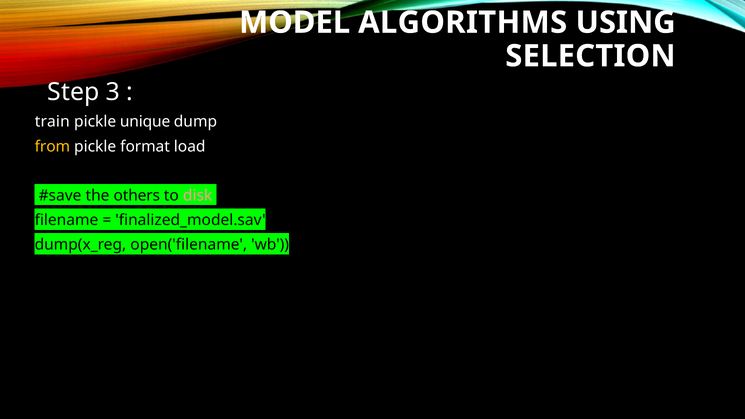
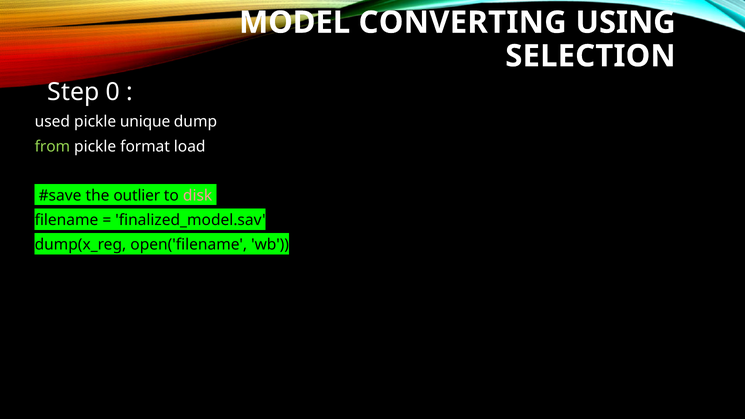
ALGORITHMS: ALGORITHMS -> CONVERTING
3: 3 -> 0
train: train -> used
from colour: yellow -> light green
others: others -> outlier
